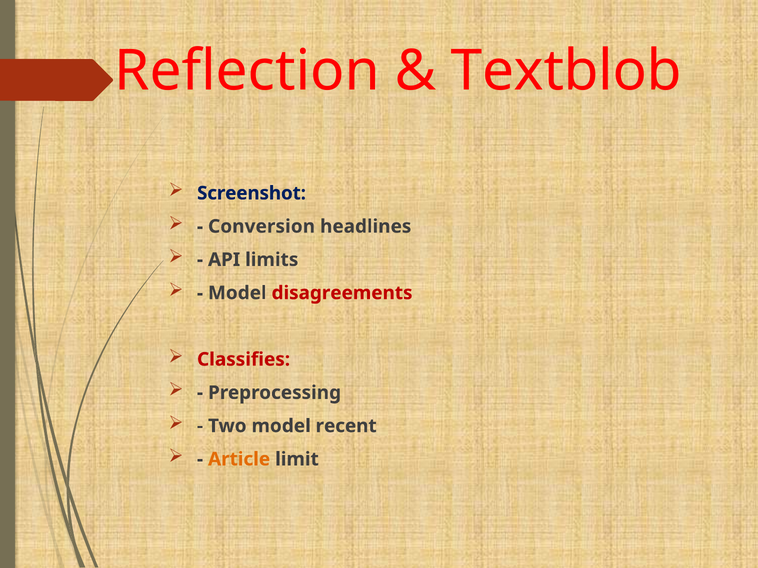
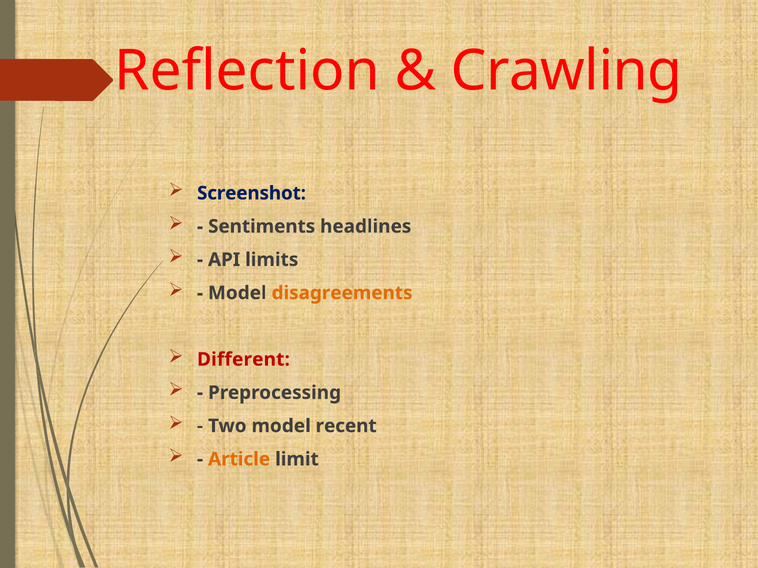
Textblob: Textblob -> Crawling
Conversion: Conversion -> Sentiments
disagreements colour: red -> orange
Classifies: Classifies -> Different
